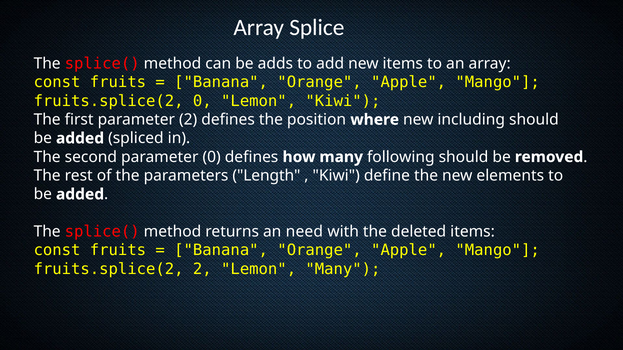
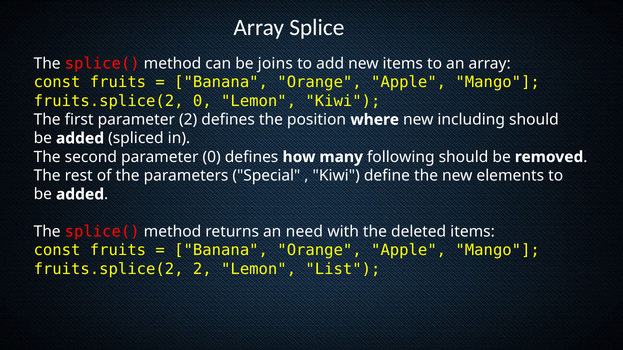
adds: adds -> joins
Length: Length -> Special
Lemon Many: Many -> List
